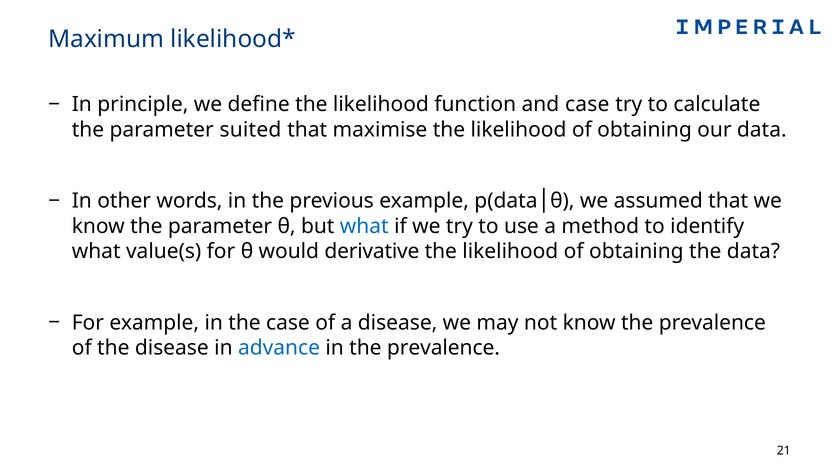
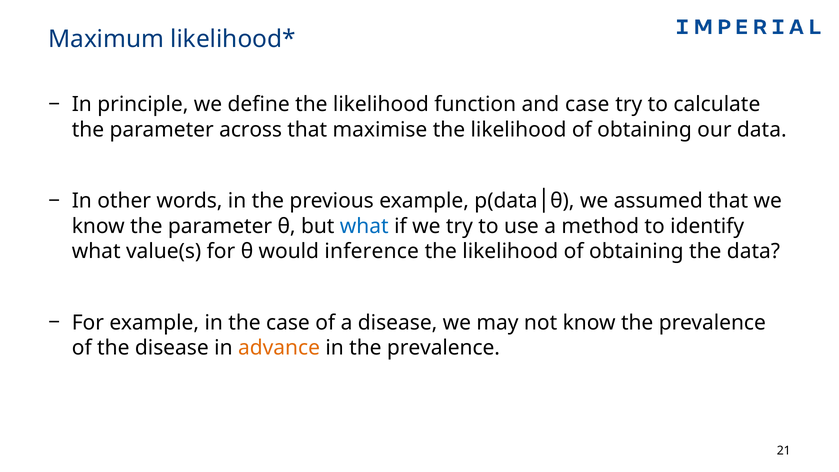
suited: suited -> across
derivative: derivative -> inference
advance colour: blue -> orange
